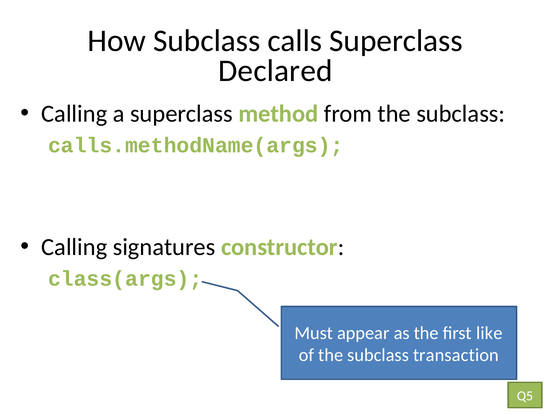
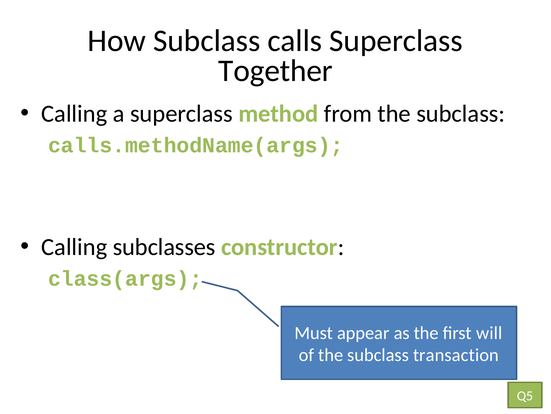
Declared: Declared -> Together
signatures: signatures -> subclasses
like: like -> will
